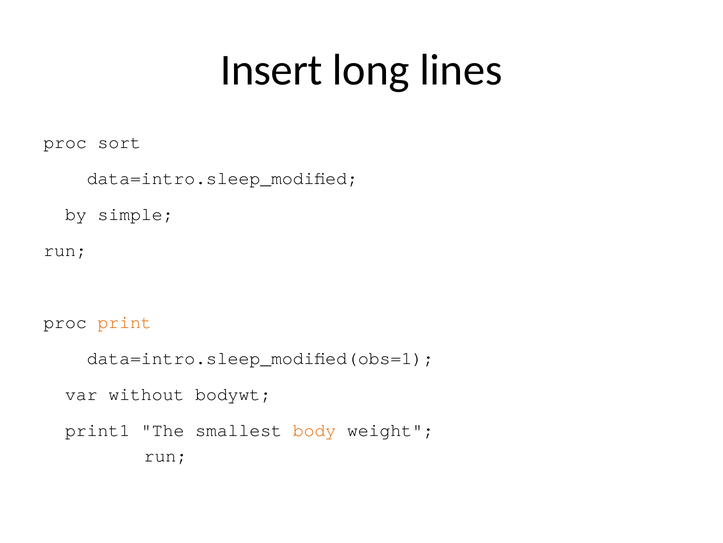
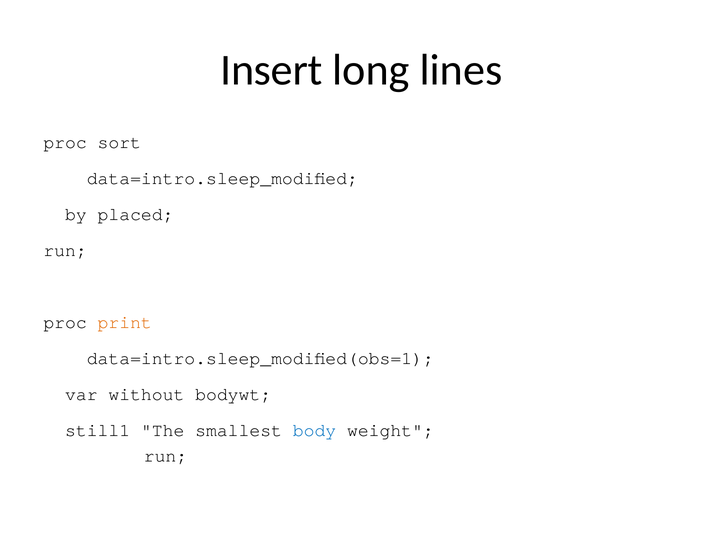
simple: simple -> placed
print1: print1 -> still1
body colour: orange -> blue
